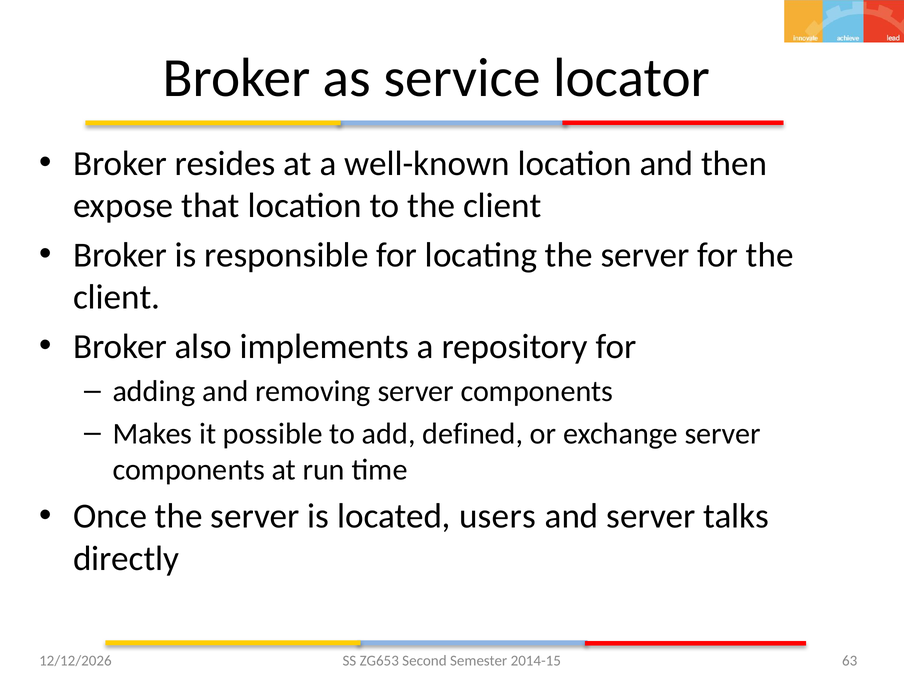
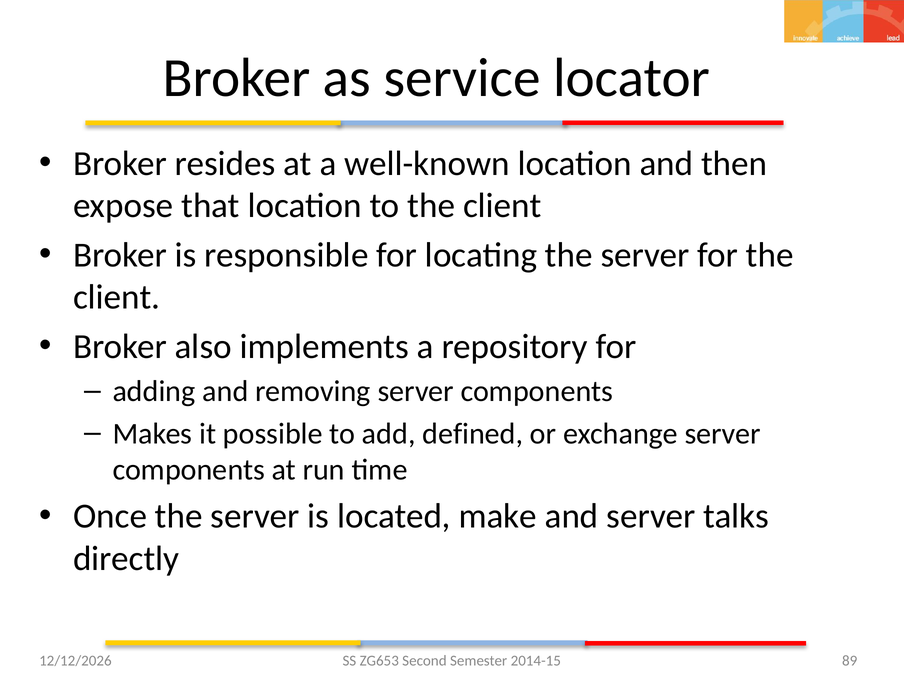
users: users -> make
63: 63 -> 89
